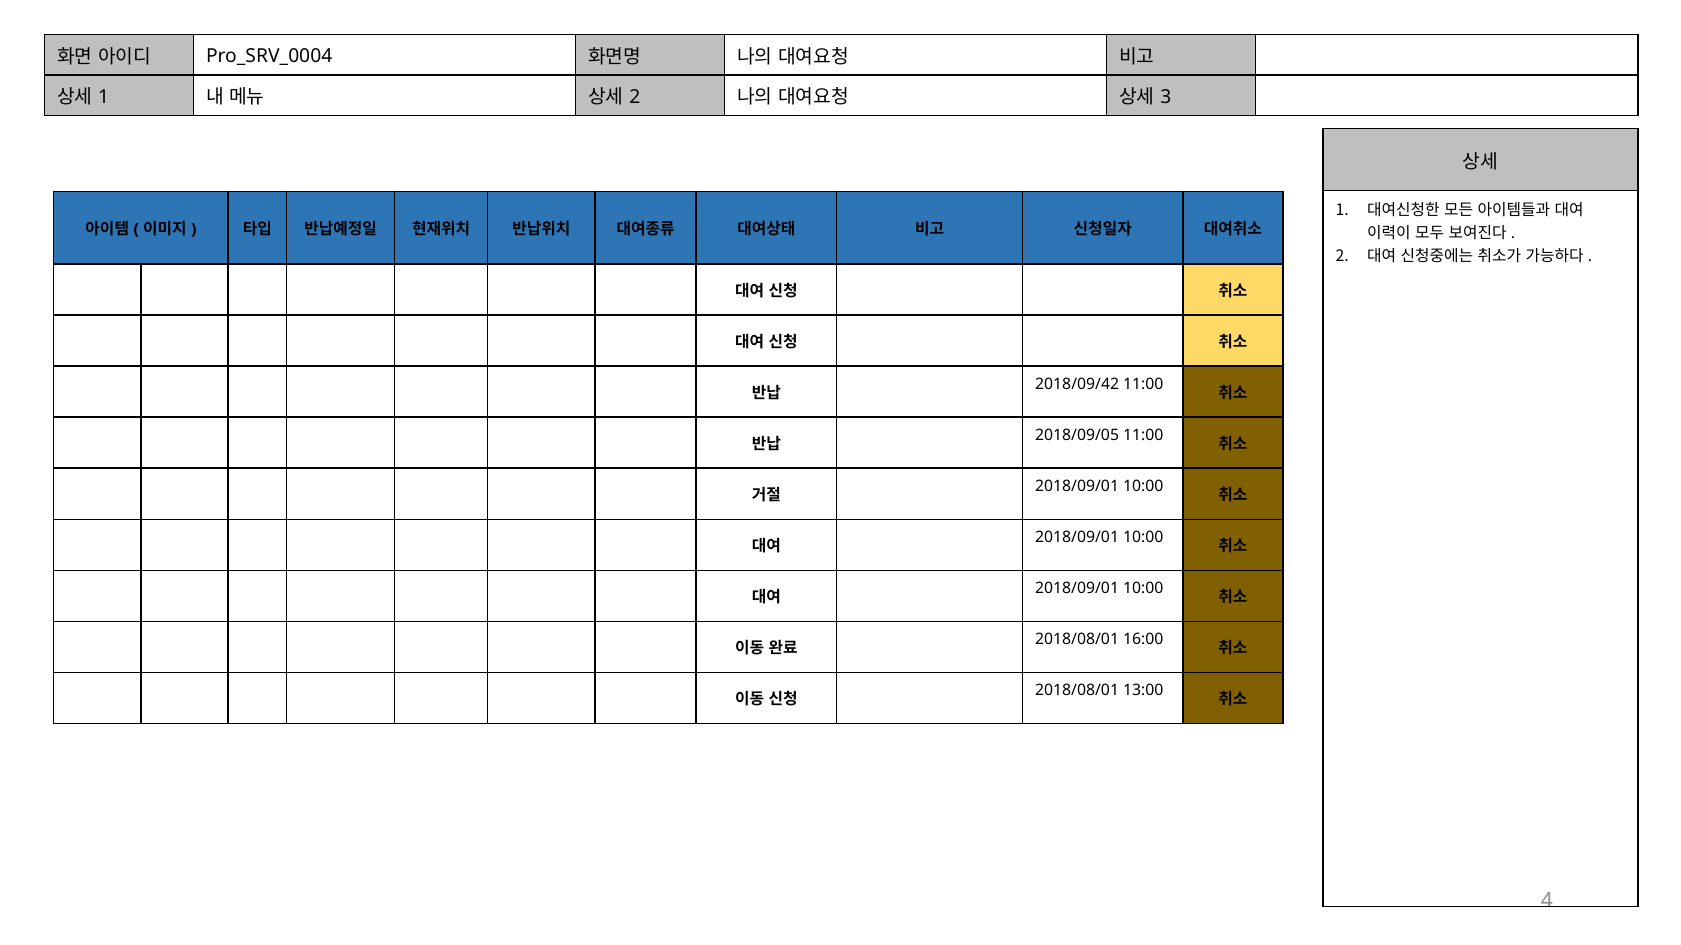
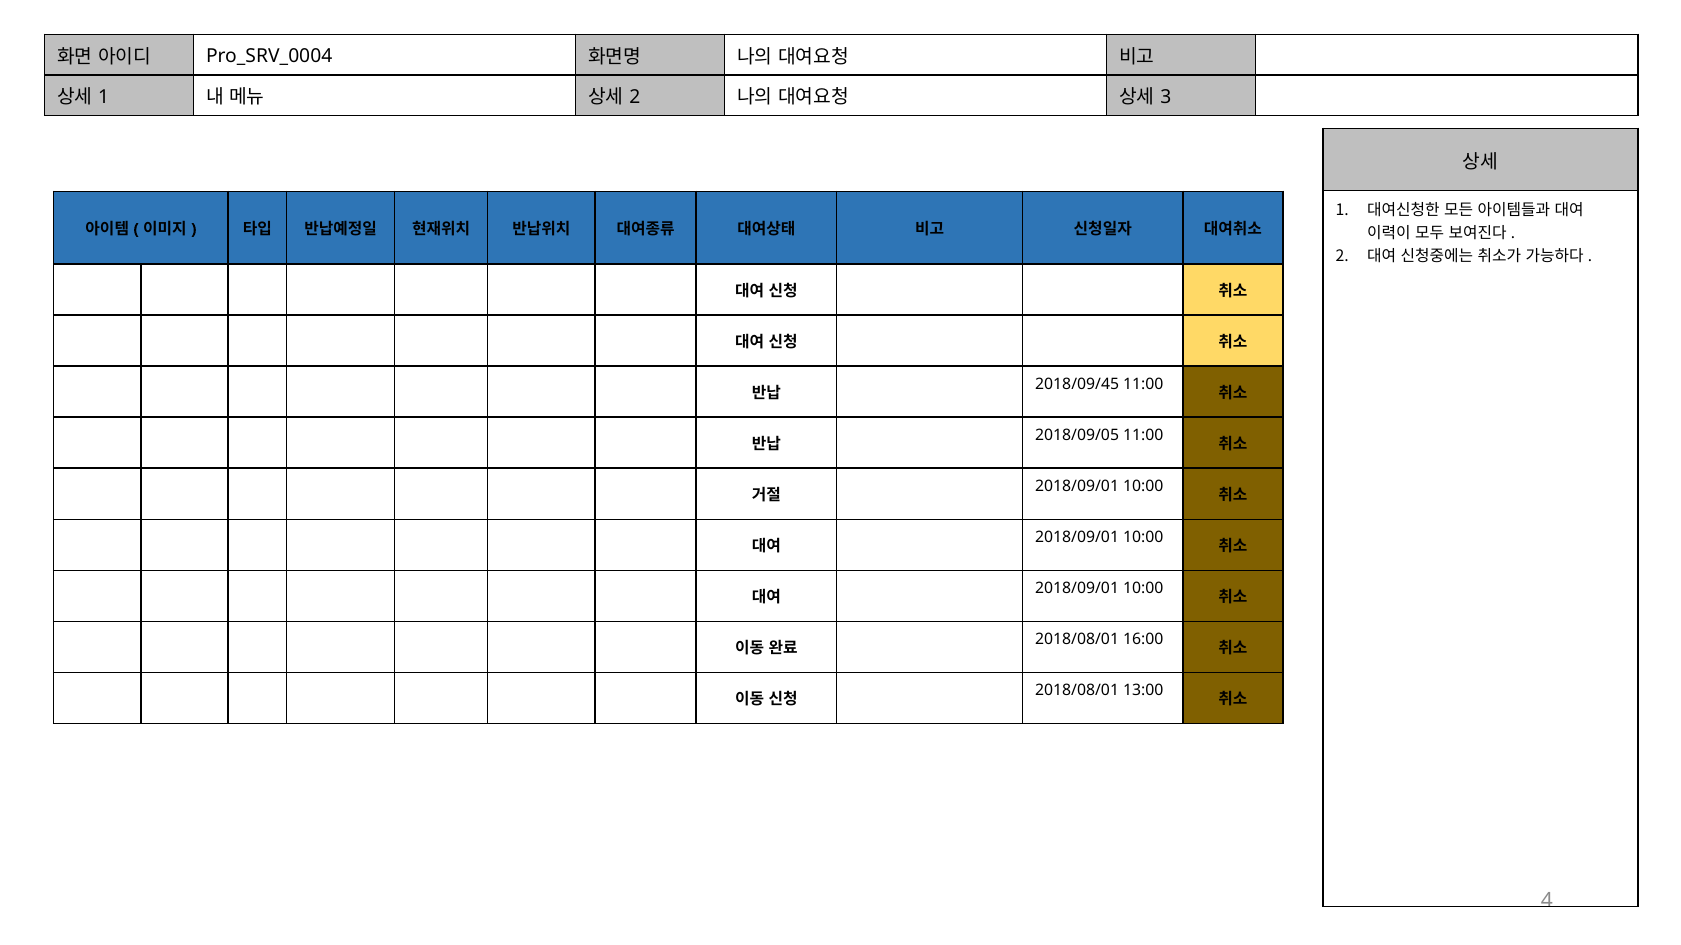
2018/09/42: 2018/09/42 -> 2018/09/45
